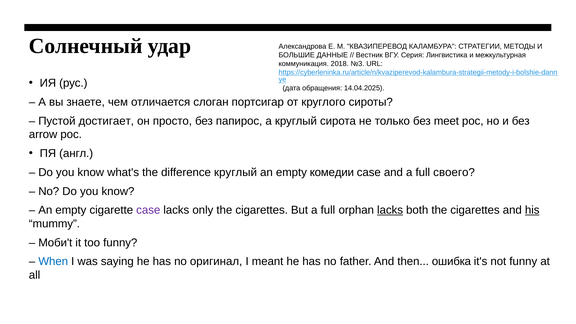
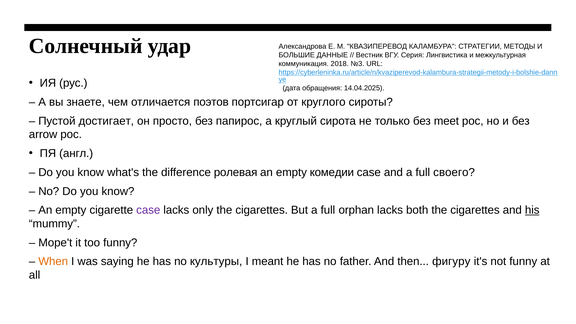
слоган: слоган -> поэтов
difference круглый: круглый -> ролевая
lacks at (390, 210) underline: present -> none
Моби't: Моби't -> Море't
When colour: blue -> orange
оригинал: оригинал -> культуры
ошибка: ошибка -> фигуру
